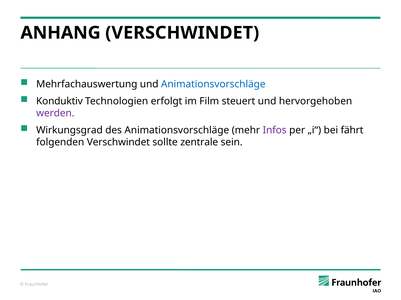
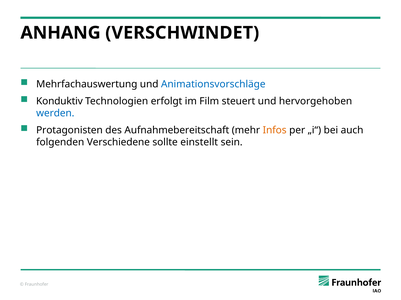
werden colour: purple -> blue
Wirkungsgrad: Wirkungsgrad -> Protagonisten
des Animationsvorschläge: Animationsvorschläge -> Aufnahmebereitschaft
Infos colour: purple -> orange
fährt: fährt -> auch
folgenden Verschwindet: Verschwindet -> Verschiedene
zentrale: zentrale -> einstellt
